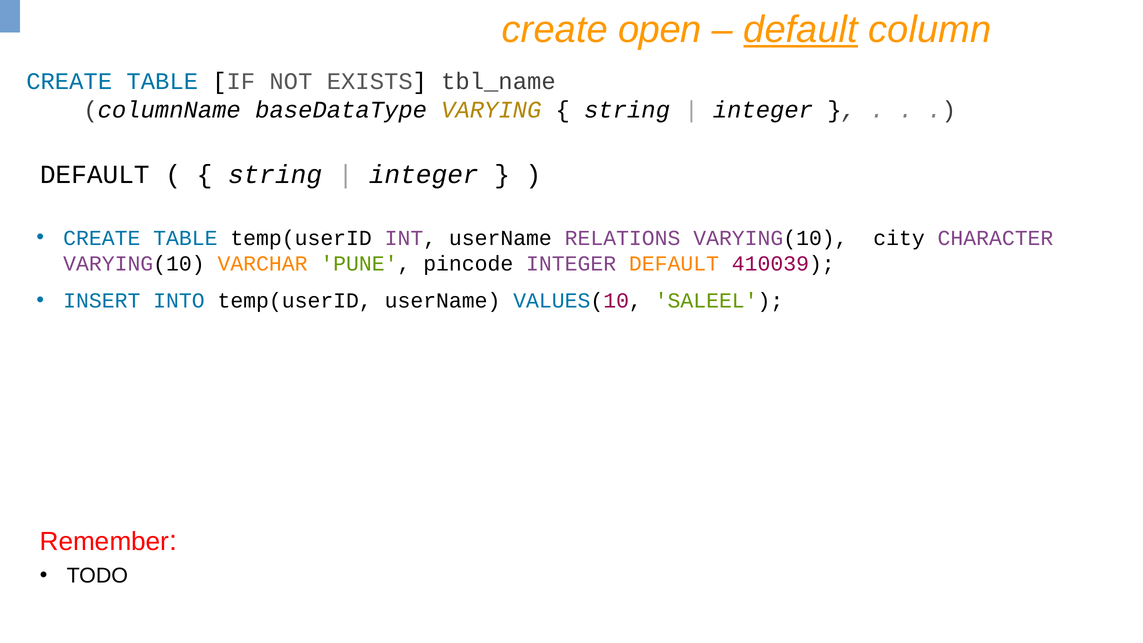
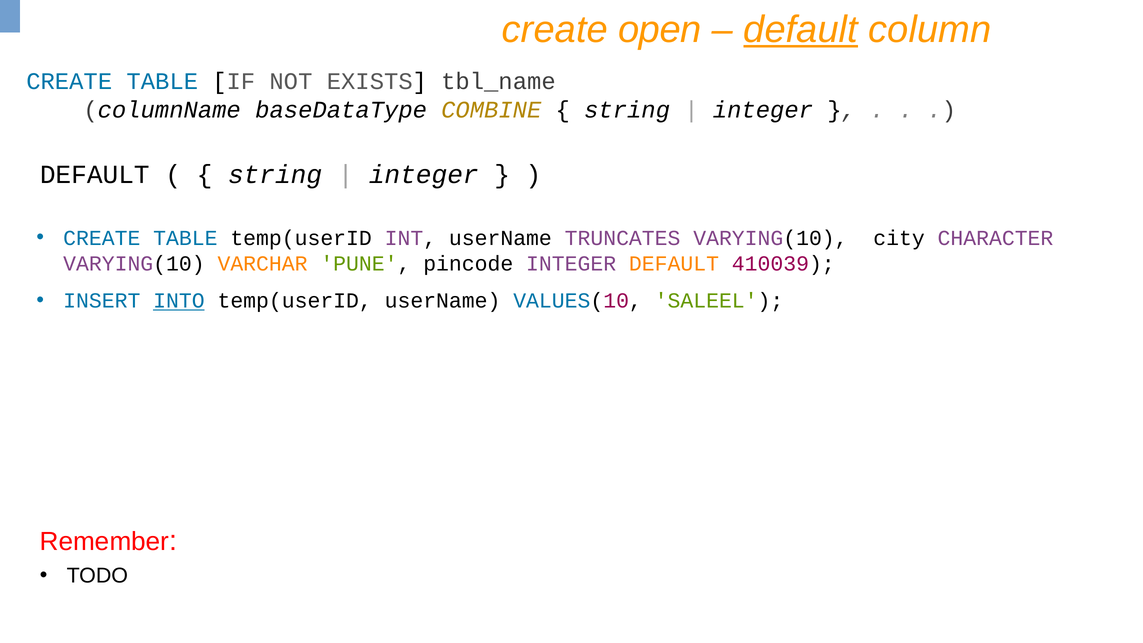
VARYING: VARYING -> COMBINE
RELATIONS: RELATIONS -> TRUNCATES
INTO underline: none -> present
